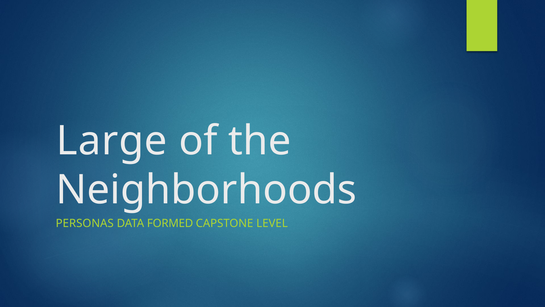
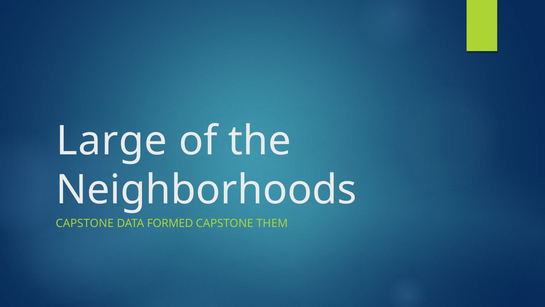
PERSONAS at (85, 223): PERSONAS -> CAPSTONE
LEVEL: LEVEL -> THEM
